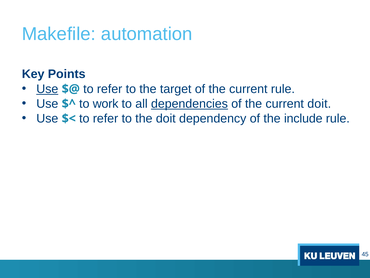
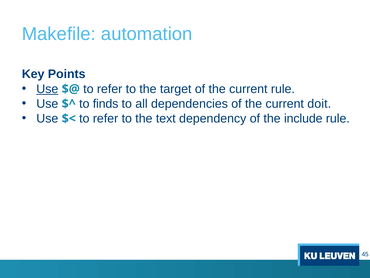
work: work -> finds
dependencies underline: present -> none
the doit: doit -> text
